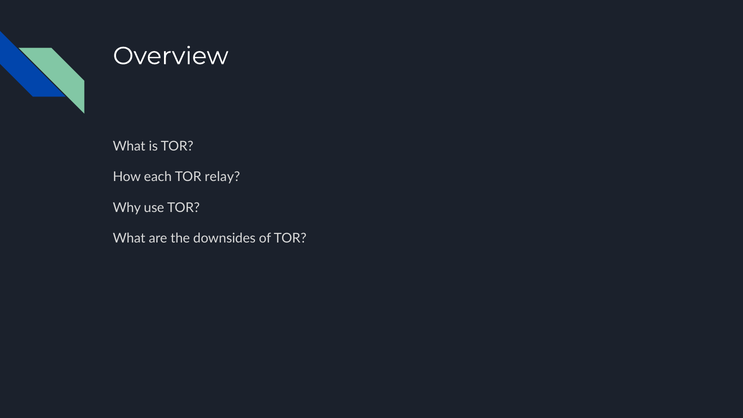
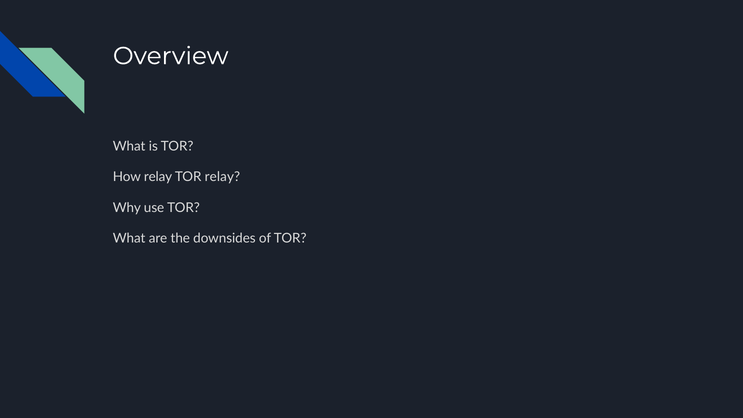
How each: each -> relay
